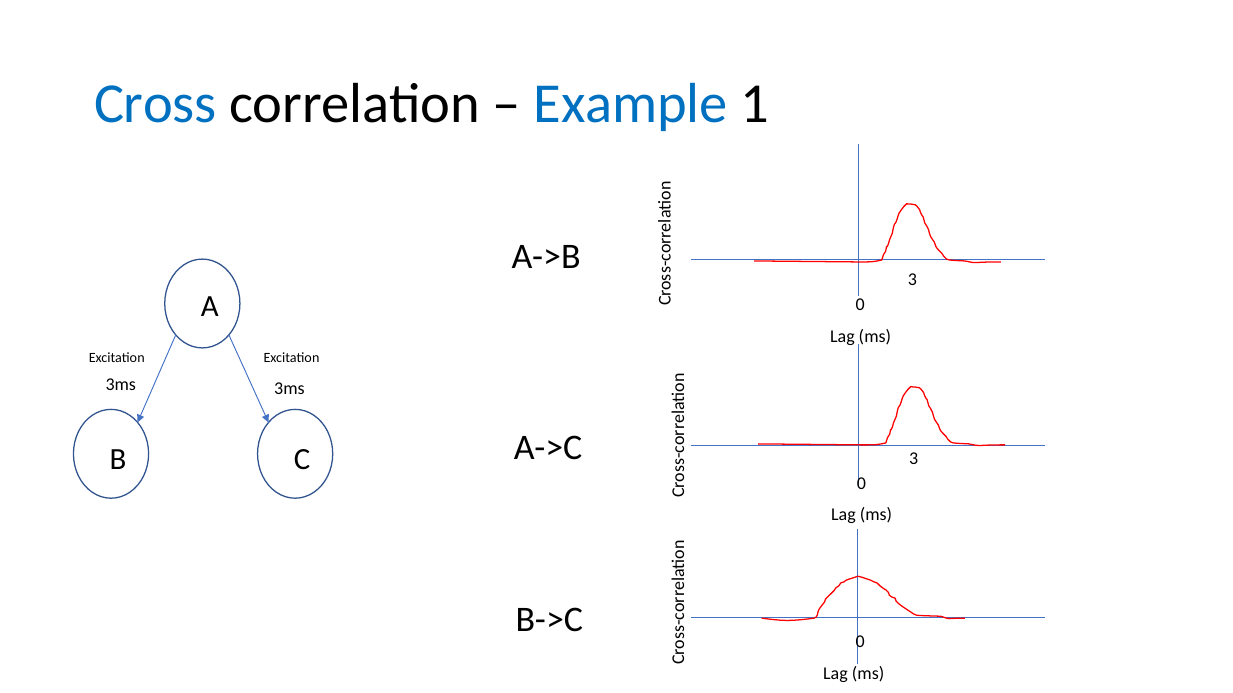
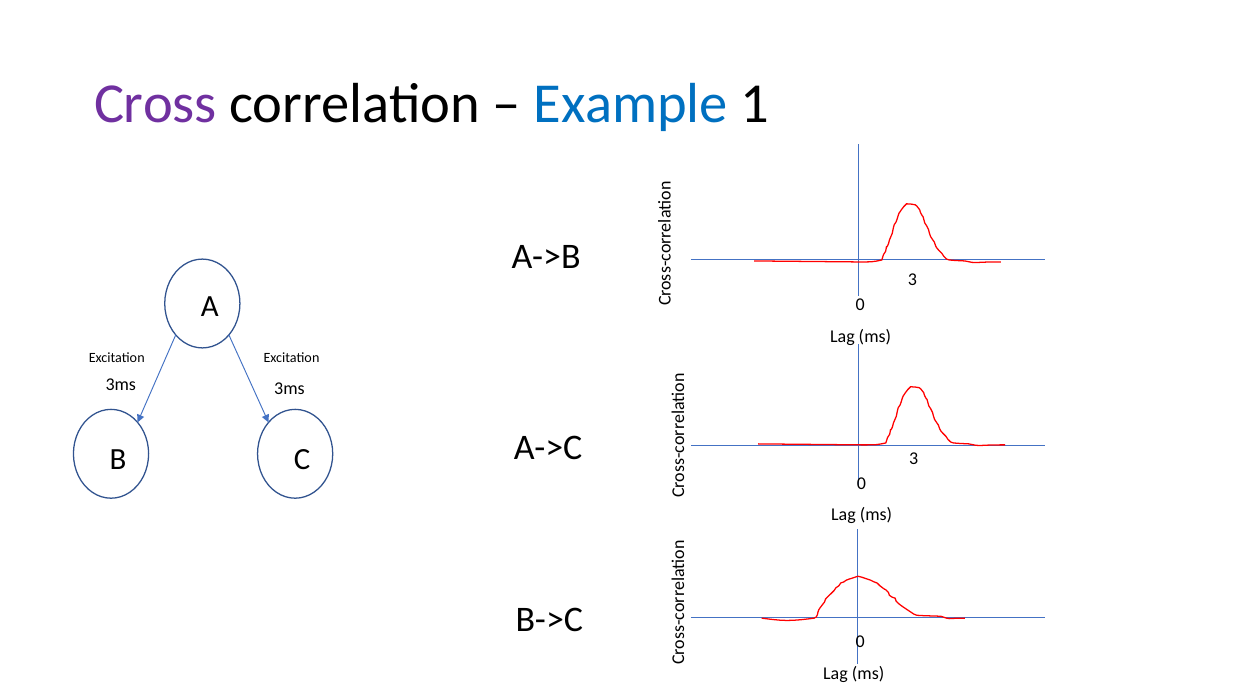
Cross colour: blue -> purple
